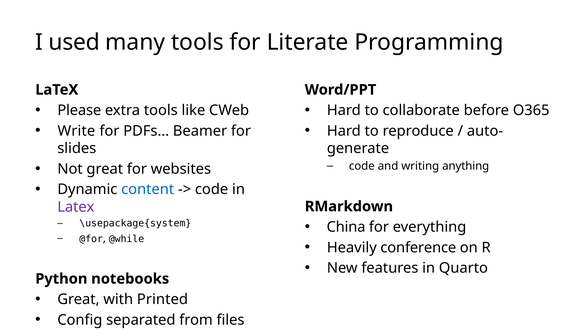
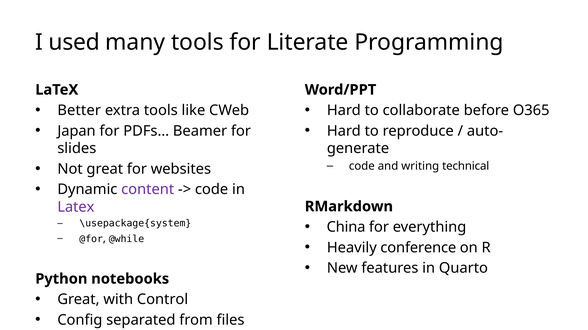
Please: Please -> Better
Write: Write -> Japan
anything: anything -> technical
content colour: blue -> purple
Printed: Printed -> Control
